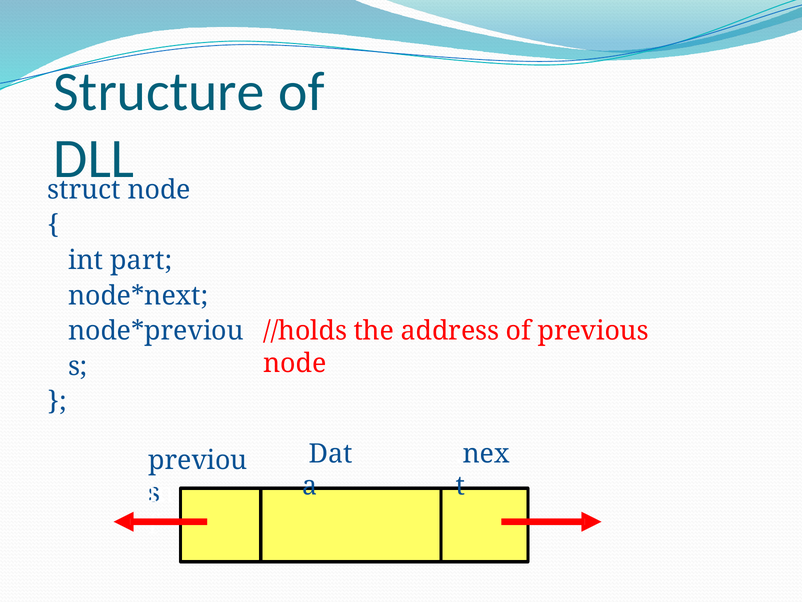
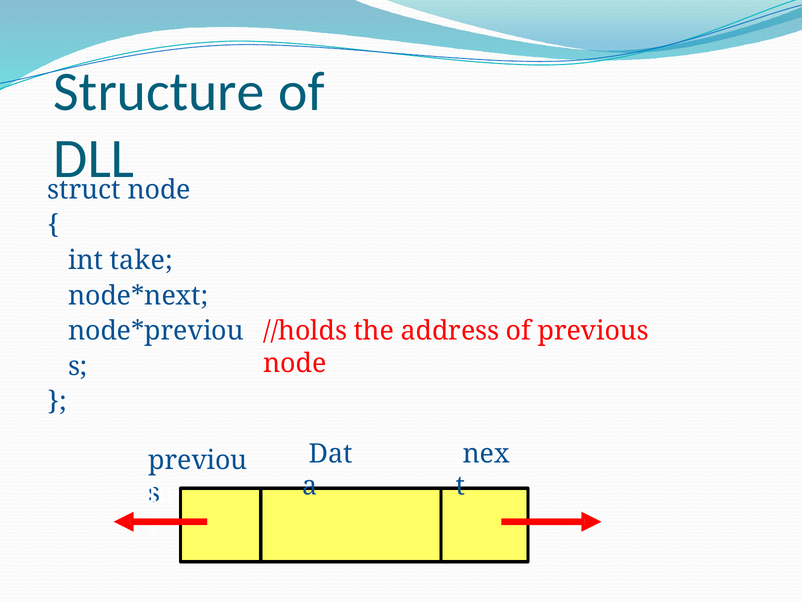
part: part -> take
